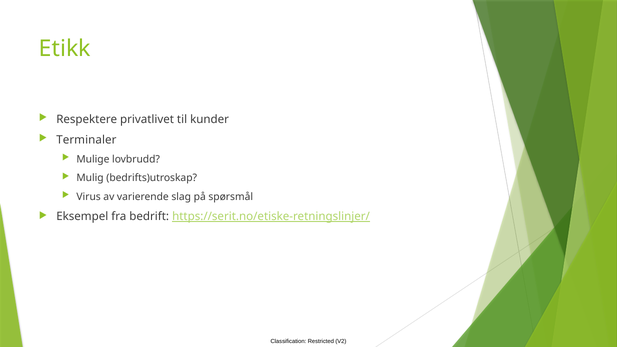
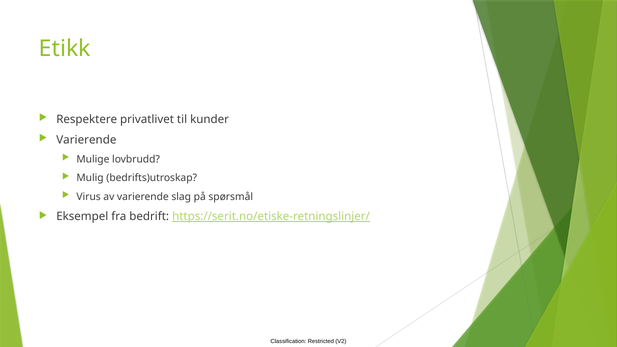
Terminaler at (86, 140): Terminaler -> Varierende
